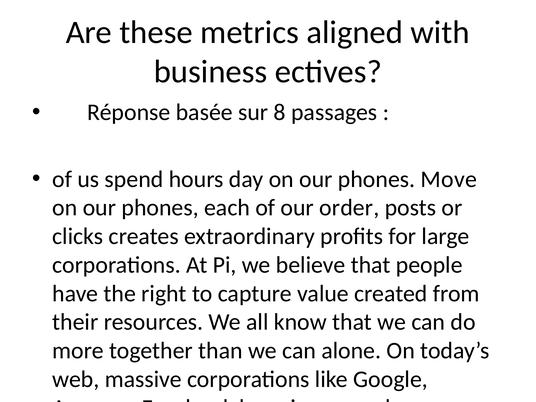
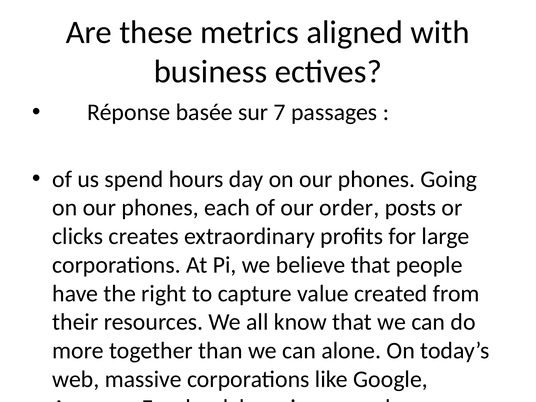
8: 8 -> 7
Move: Move -> Going
